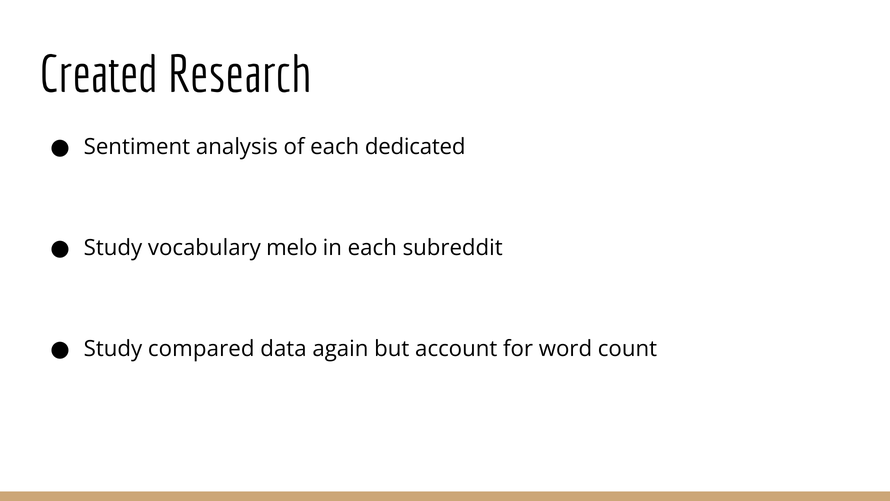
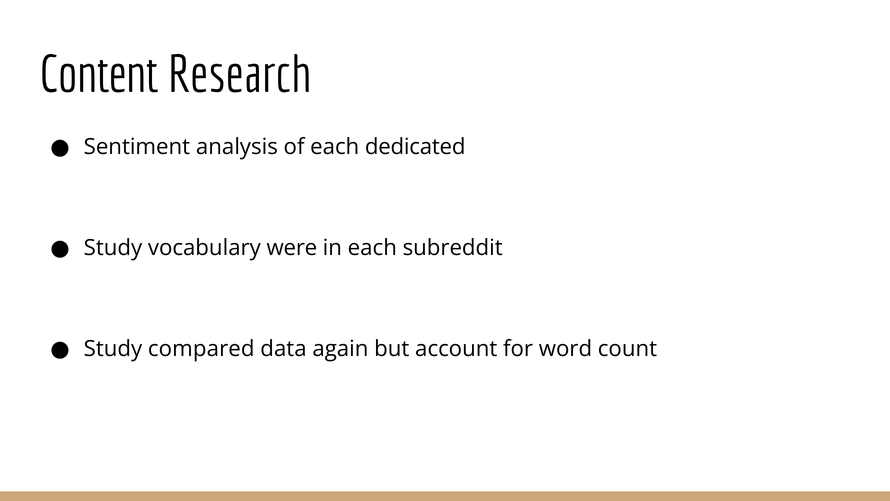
Created: Created -> Content
melo: melo -> were
